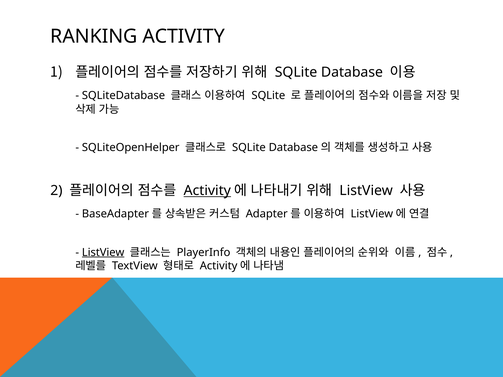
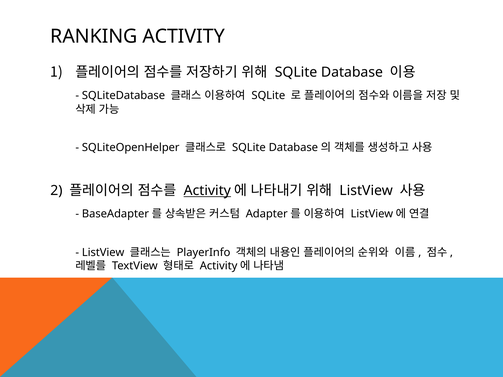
ListView at (103, 253) underline: present -> none
